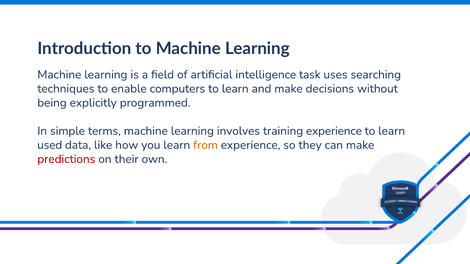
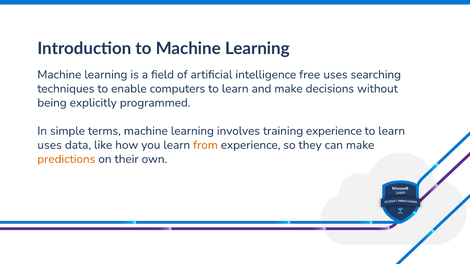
task: task -> free
used at (50, 145): used -> uses
predictions colour: red -> orange
